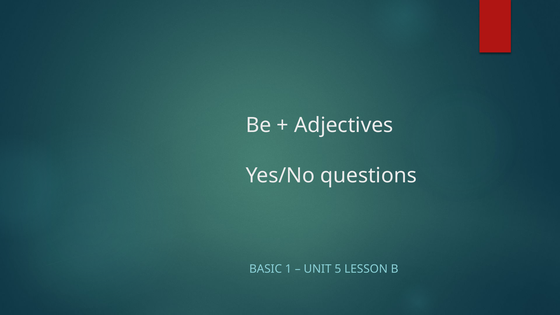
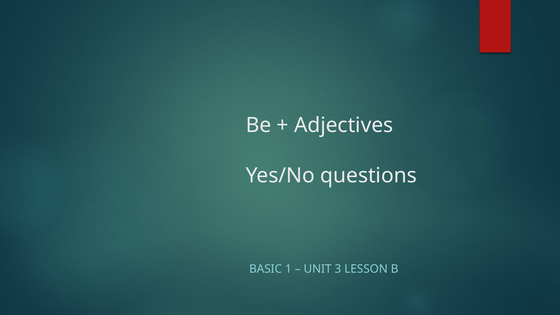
5: 5 -> 3
